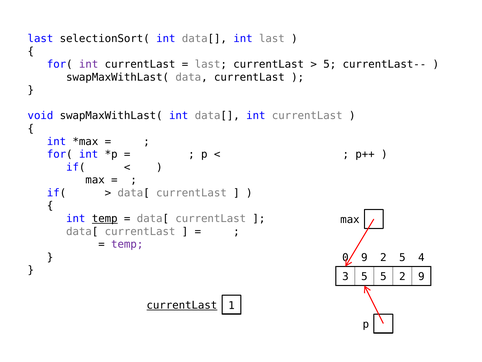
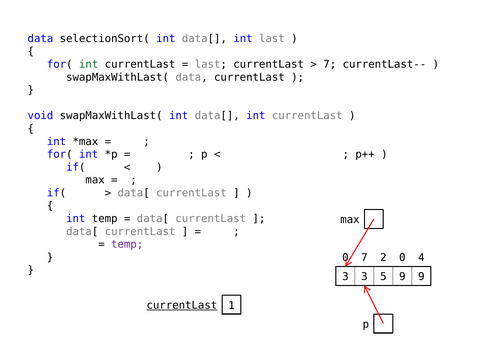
last at (40, 39): last -> data
int at (89, 64) colour: purple -> green
5 at (330, 64): 5 -> 7
temp at (105, 218) underline: present -> none
9 at (364, 257): 9 -> 7
2 5: 5 -> 0
3 5: 5 -> 3
5 2: 2 -> 9
